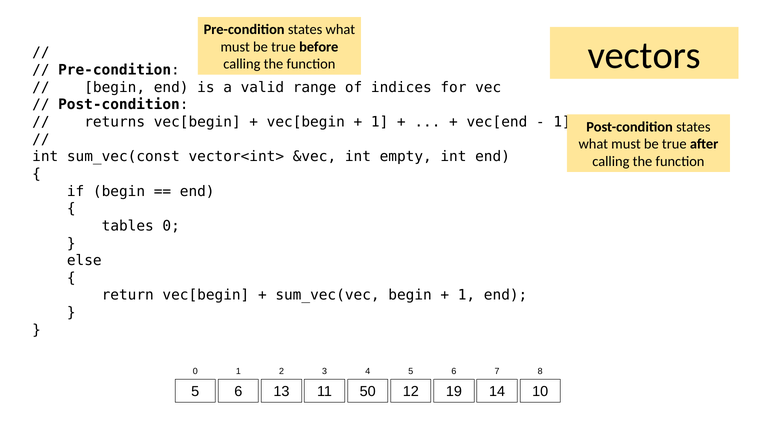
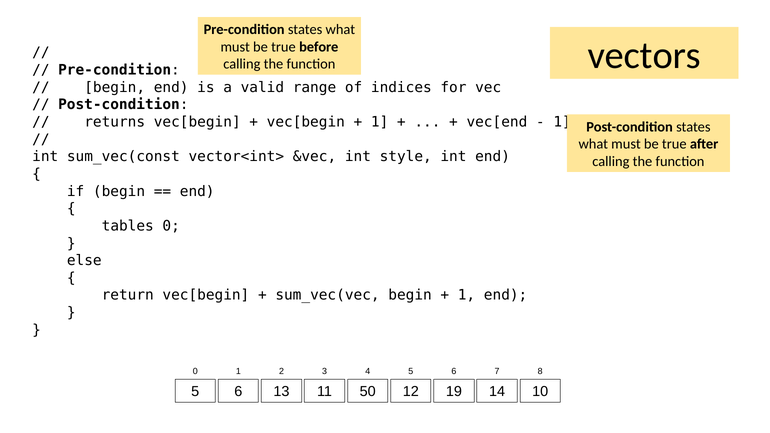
empty: empty -> style
